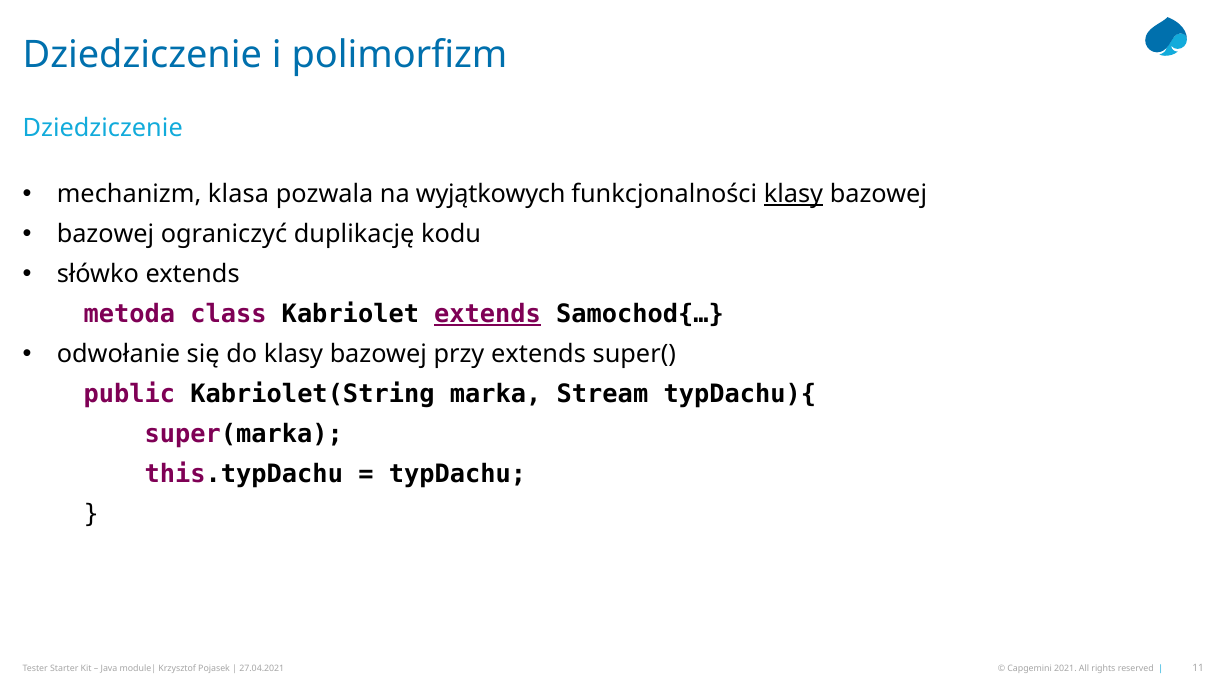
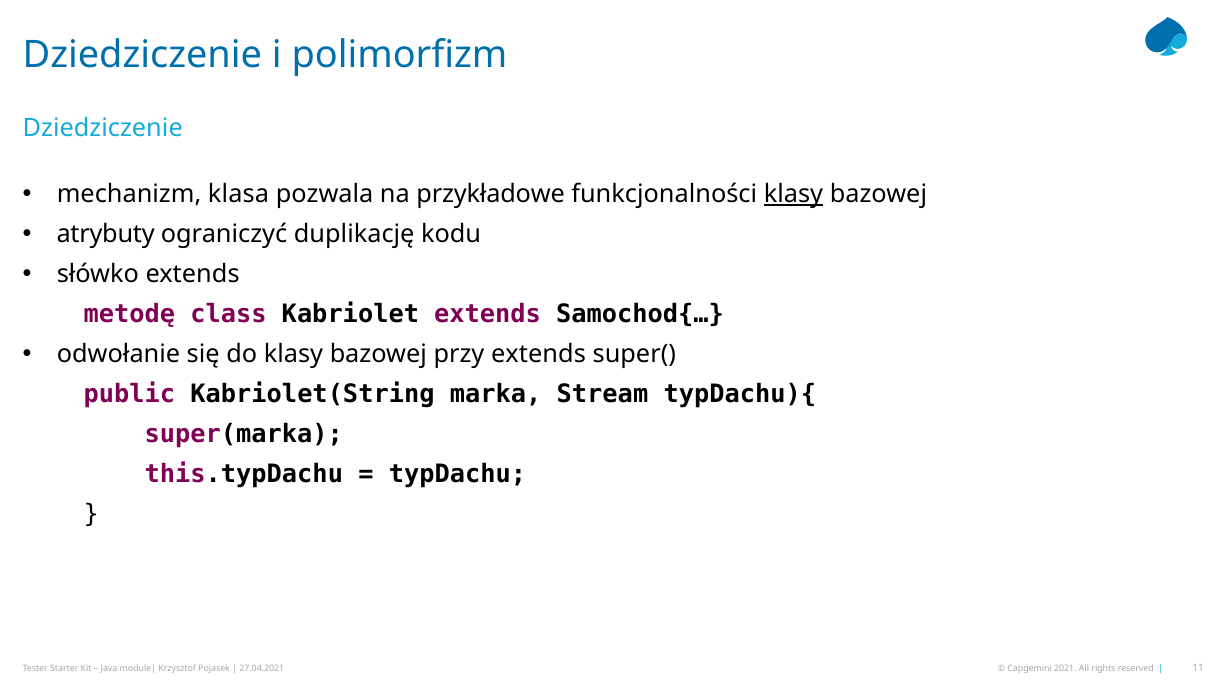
wyjątkowych: wyjątkowych -> przykładowe
bazowej at (106, 234): bazowej -> atrybuty
metoda: metoda -> metodę
extends at (488, 314) underline: present -> none
